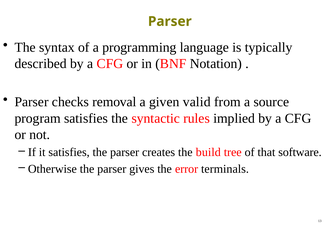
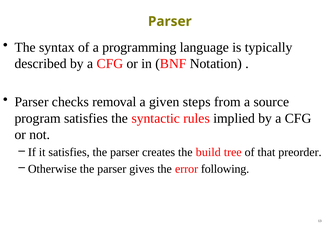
valid: valid -> steps
software: software -> preorder
terminals: terminals -> following
